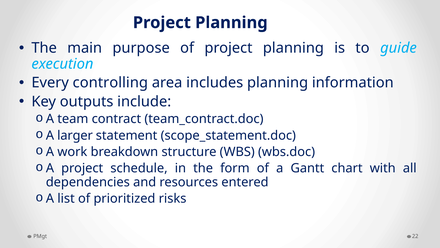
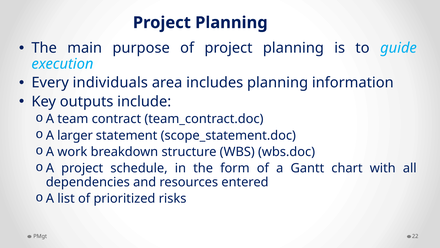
controlling: controlling -> individuals
